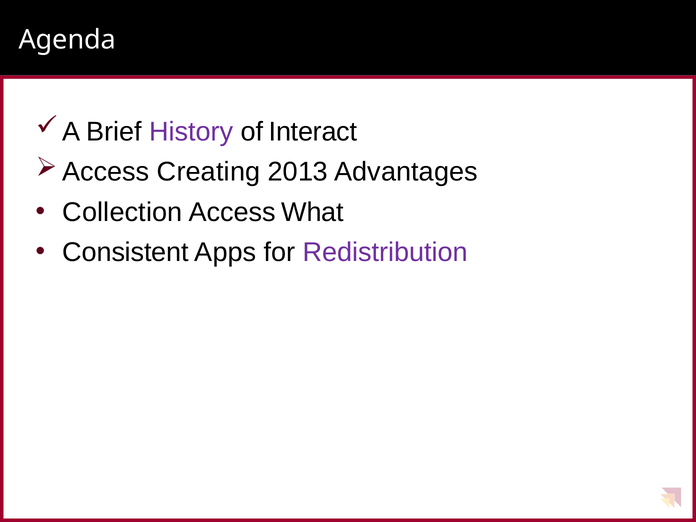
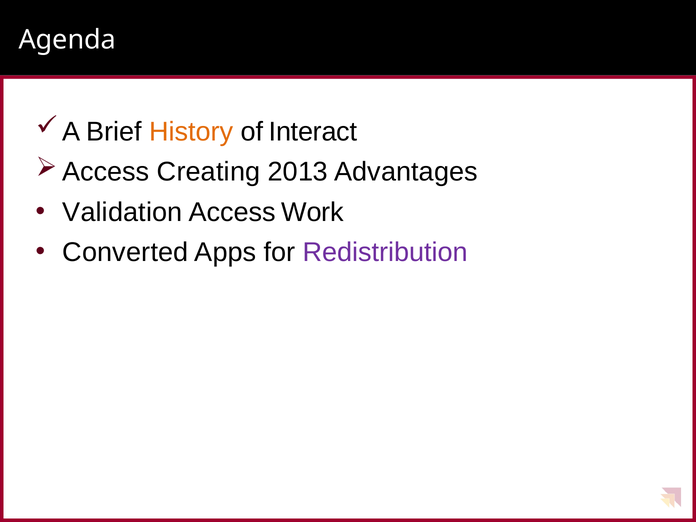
History colour: purple -> orange
Collection: Collection -> Validation
What: What -> Work
Consistent: Consistent -> Converted
